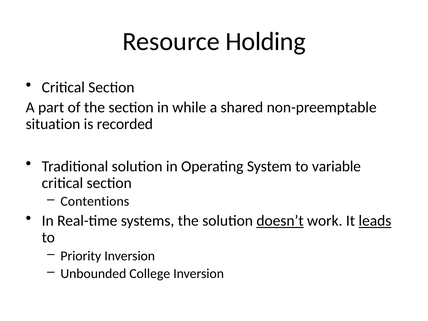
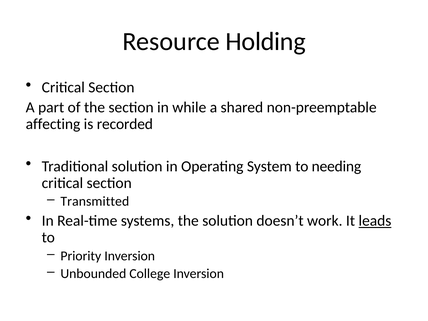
situation: situation -> affecting
variable: variable -> needing
Contentions: Contentions -> Transmitted
doesn’t underline: present -> none
